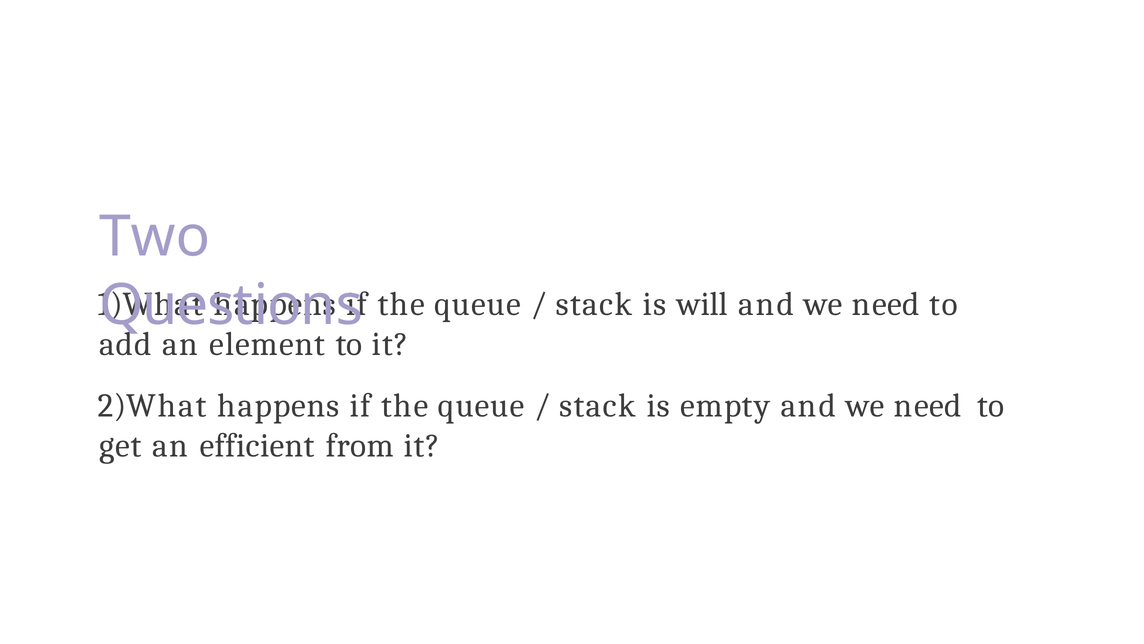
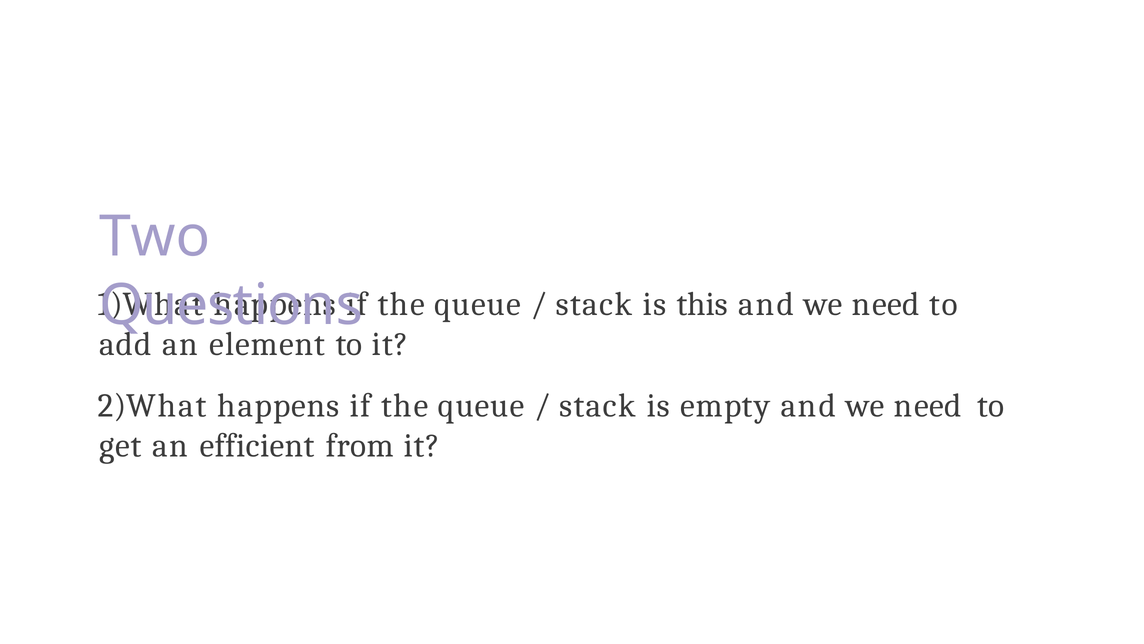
will: will -> this
